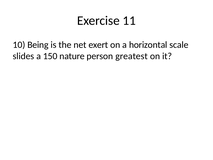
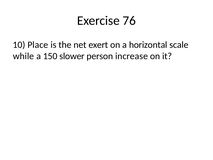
11: 11 -> 76
Being: Being -> Place
slides: slides -> while
nature: nature -> slower
greatest: greatest -> increase
